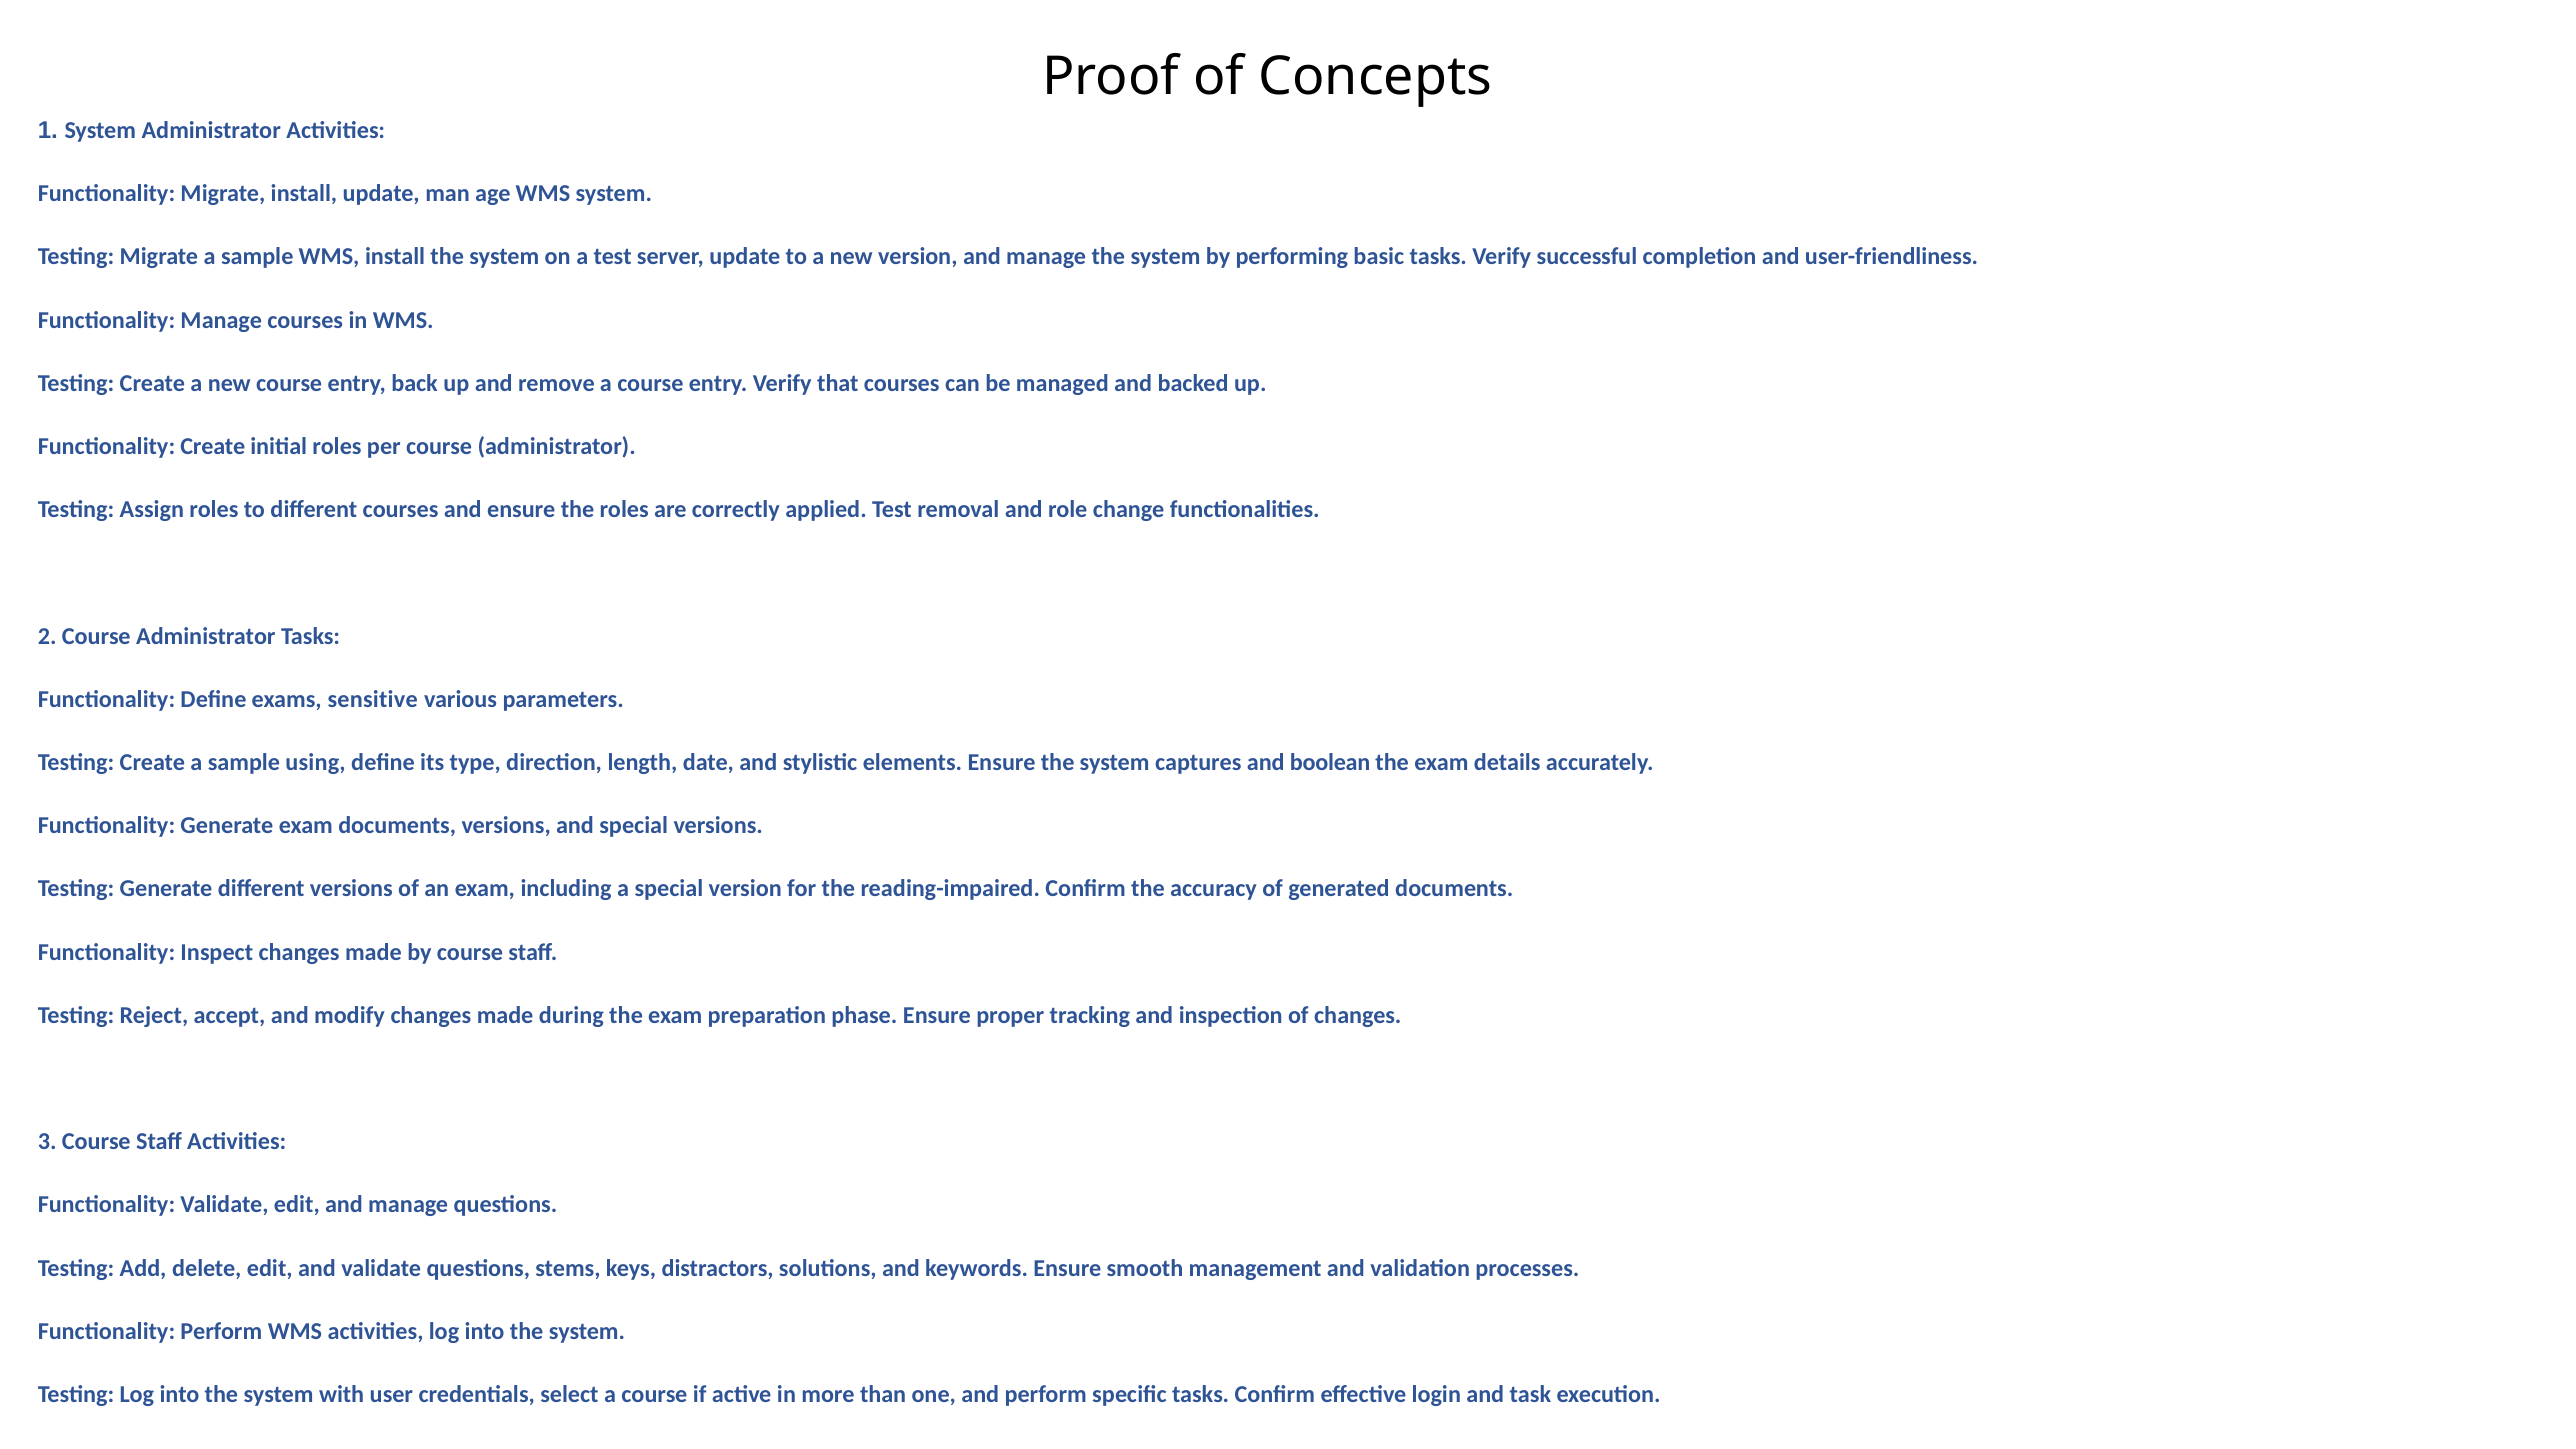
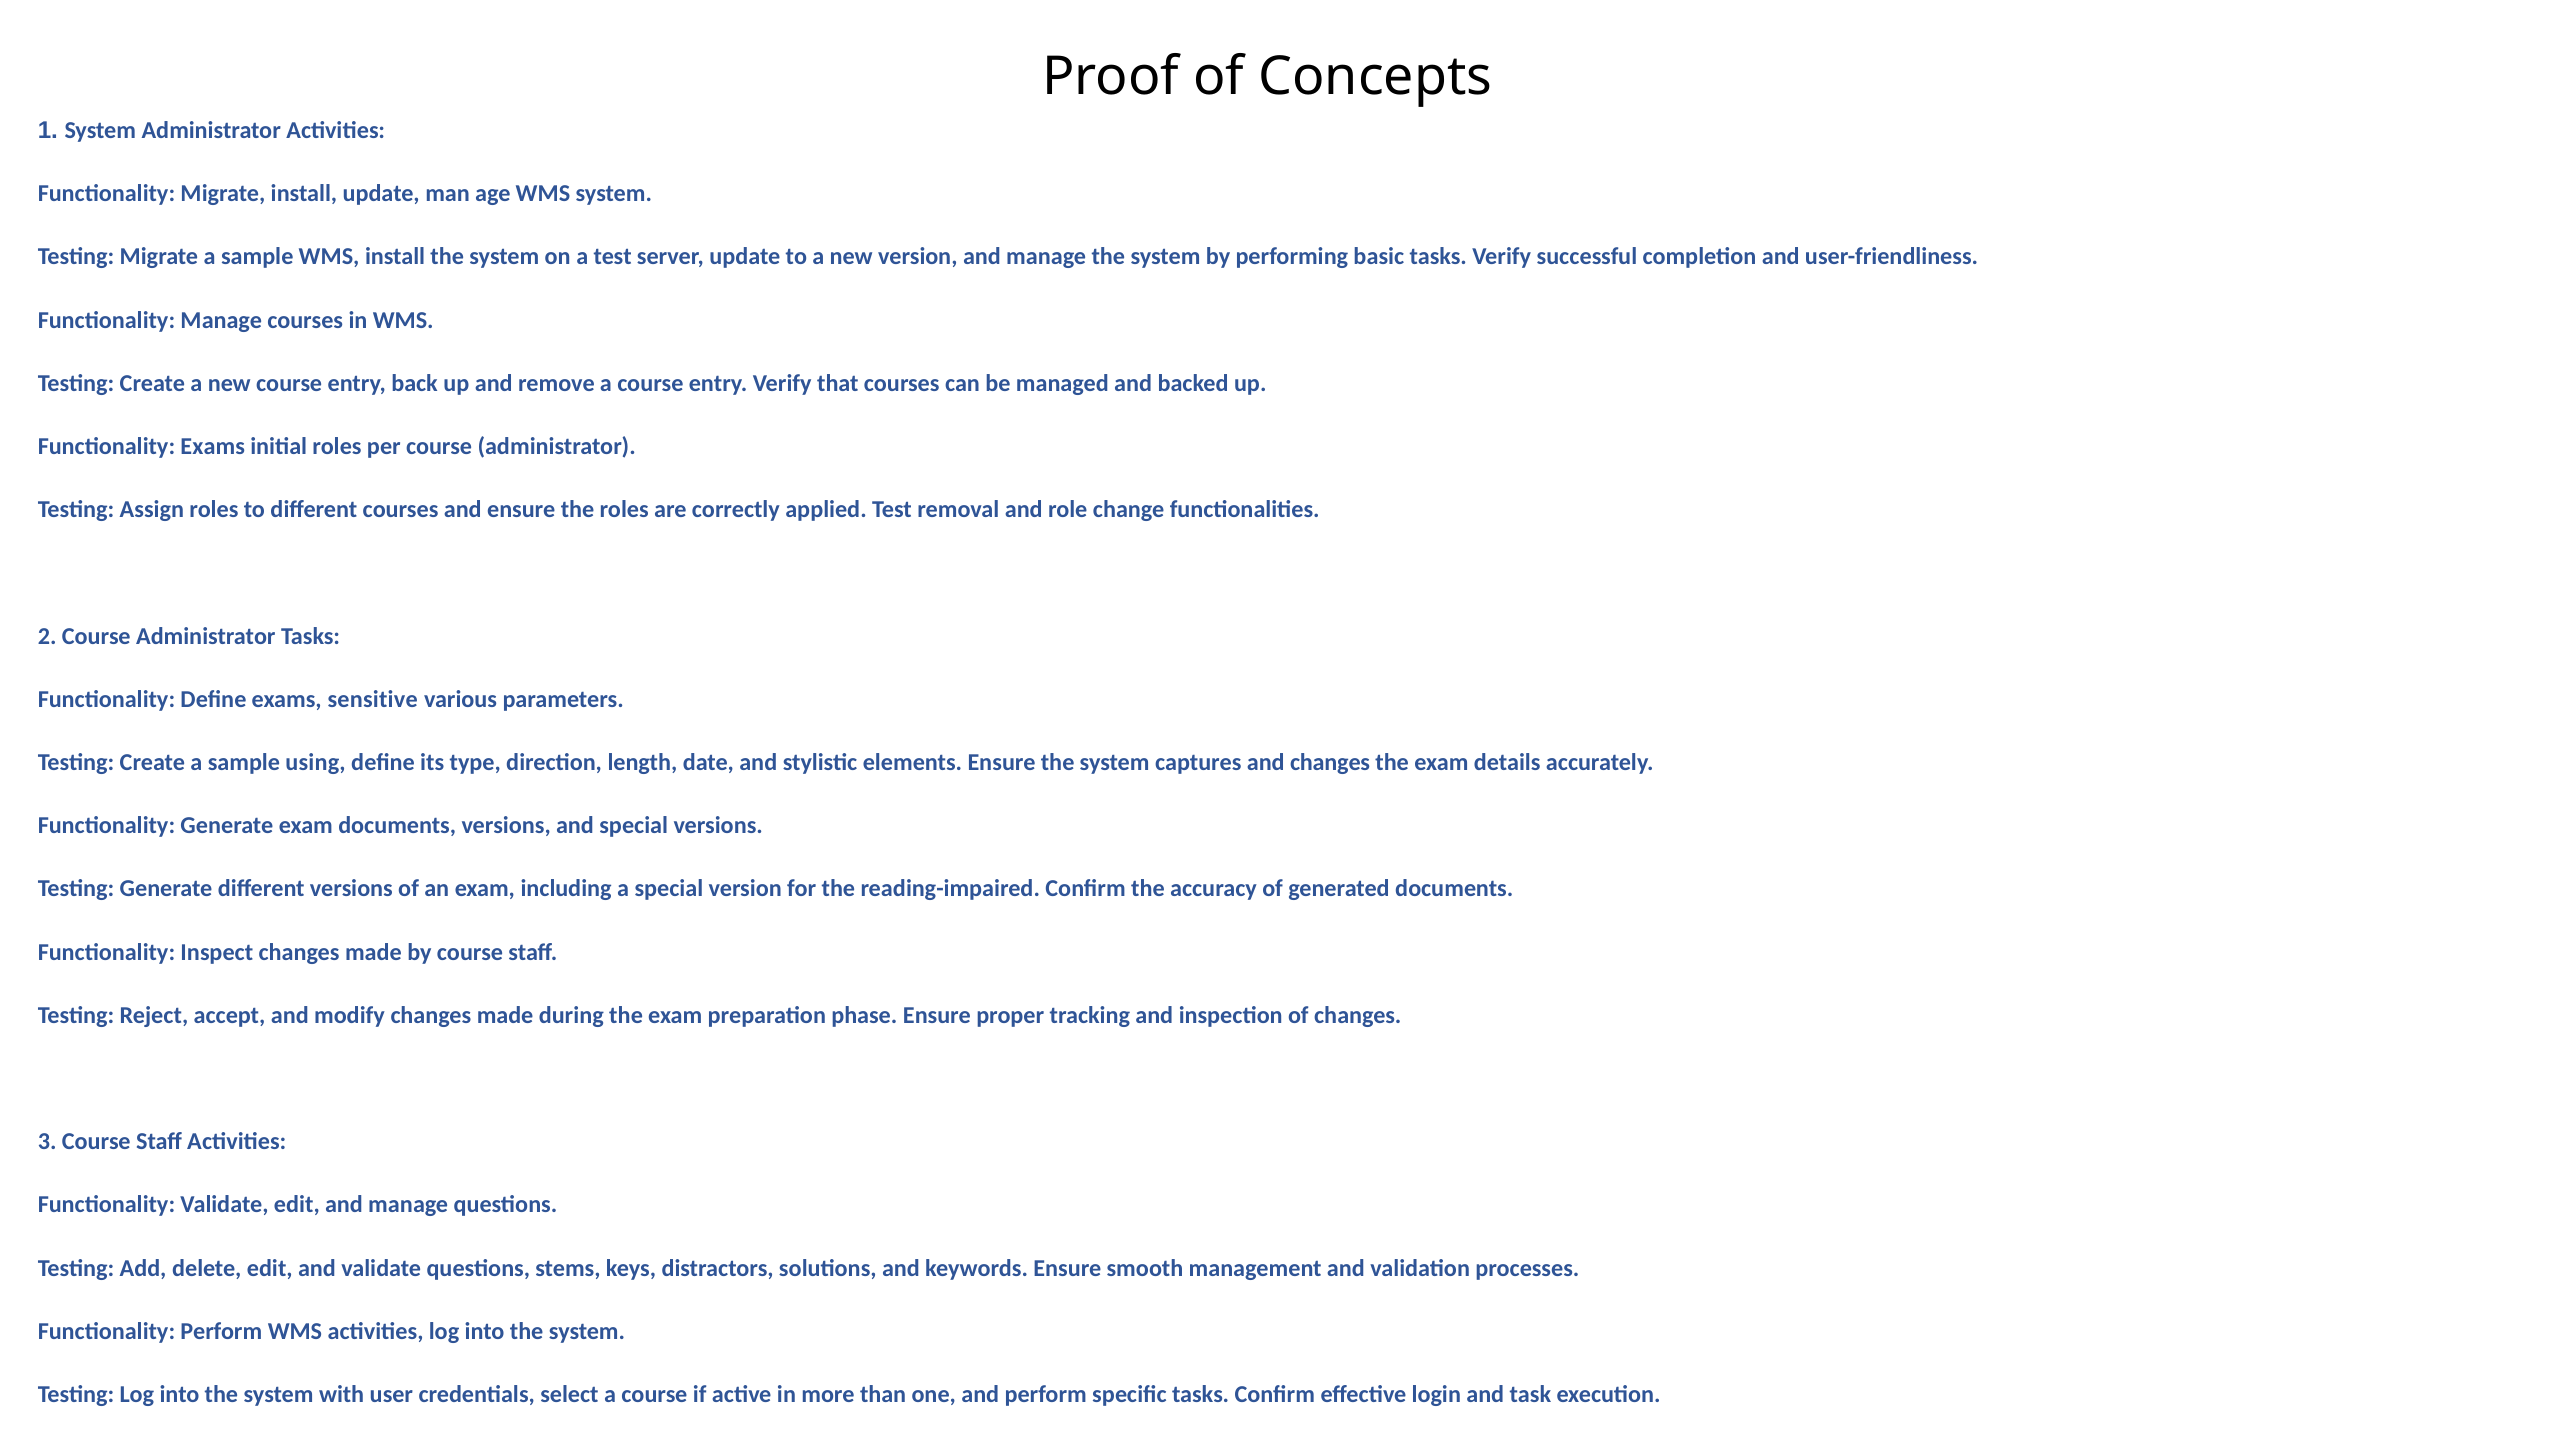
Functionality Create: Create -> Exams
and boolean: boolean -> changes
